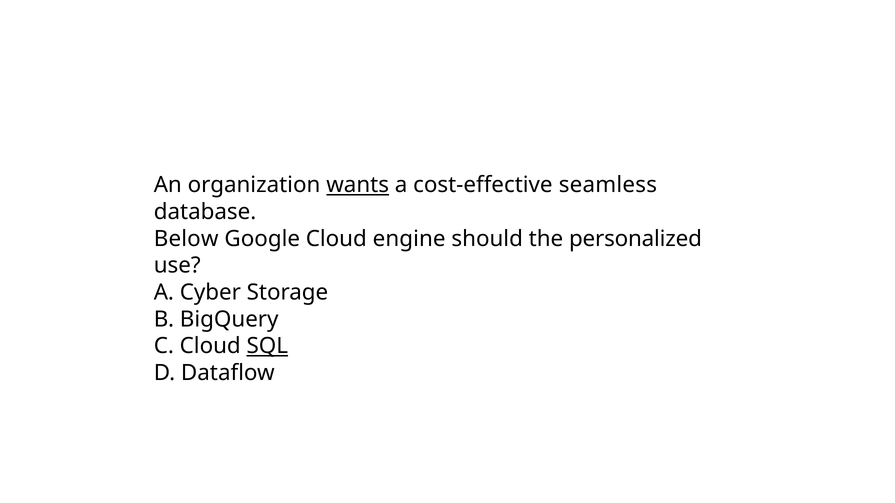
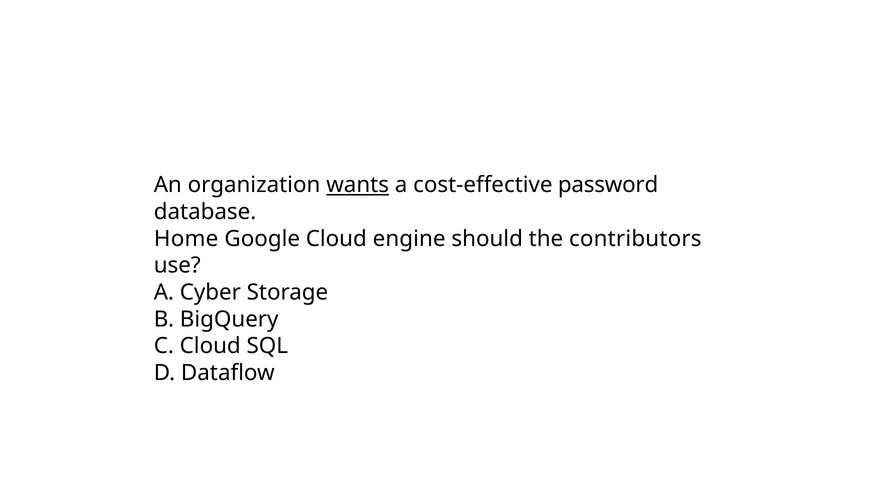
seamless: seamless -> password
Below: Below -> Home
personalized: personalized -> contributors
SQL underline: present -> none
